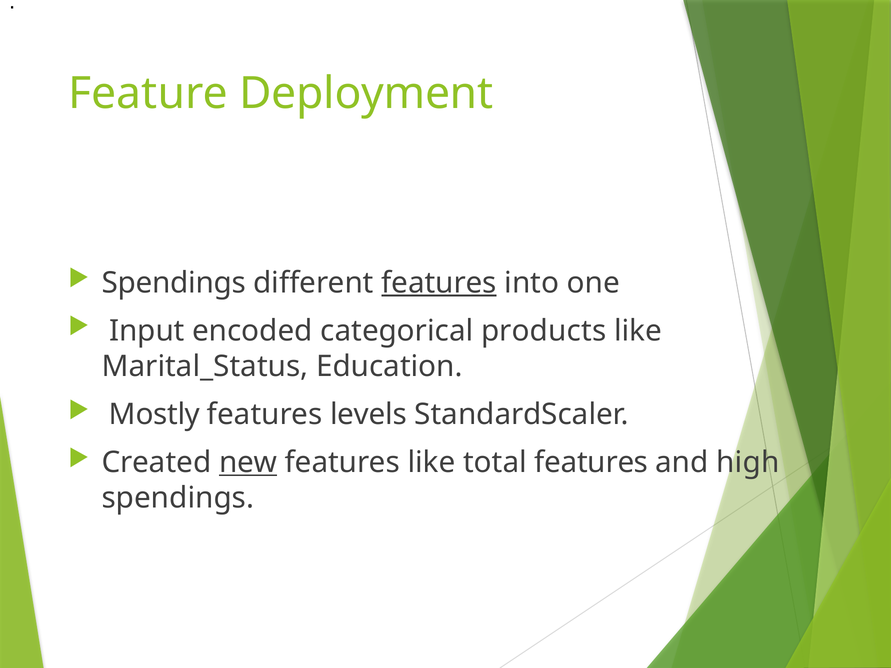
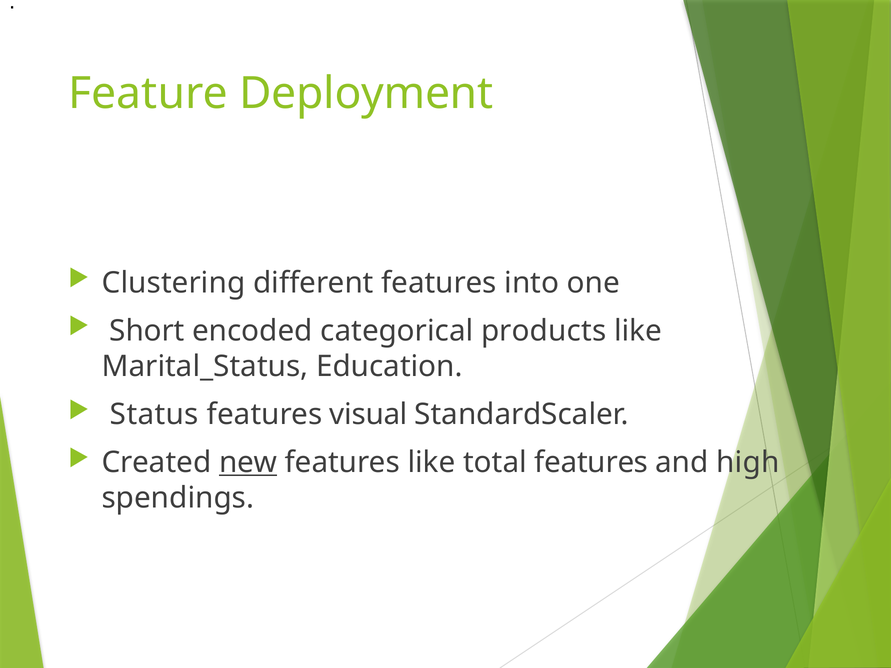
Spendings at (174, 283): Spendings -> Clustering
features at (439, 283) underline: present -> none
Input: Input -> Short
Mostly: Mostly -> Status
levels: levels -> visual
